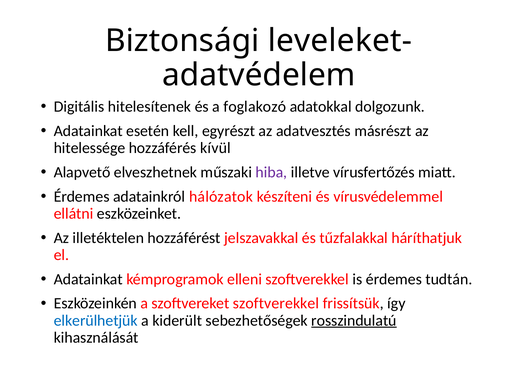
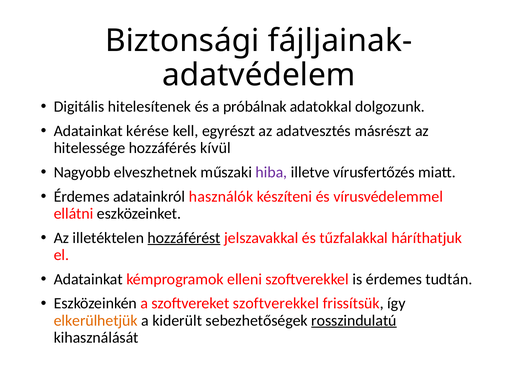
leveleket-: leveleket- -> fájljainak-
foglakozó: foglakozó -> próbálnak
esetén: esetén -> kérése
Alapvető: Alapvető -> Nagyobb
hálózatok: hálózatok -> használók
hozzáférést underline: none -> present
elkerülhetjük colour: blue -> orange
